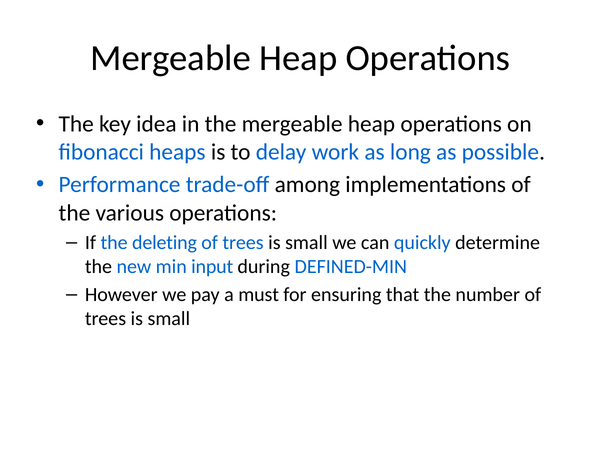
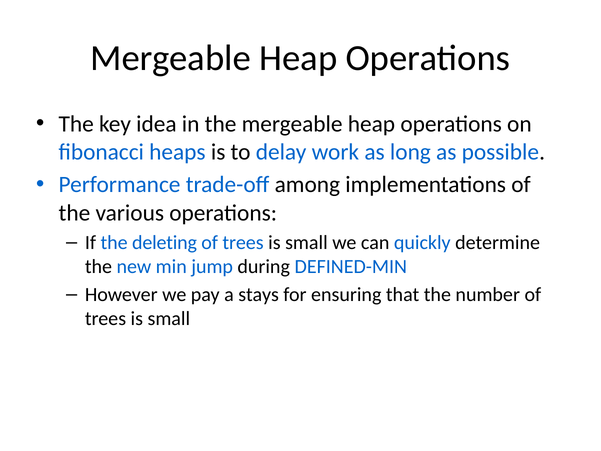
input: input -> jump
must: must -> stays
